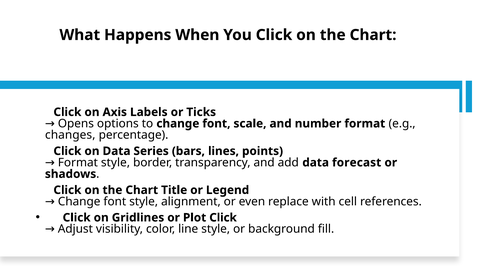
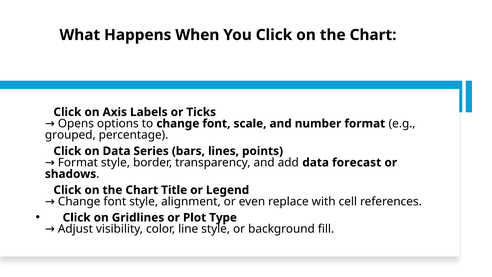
changes: changes -> grouped
Plot Click: Click -> Type
